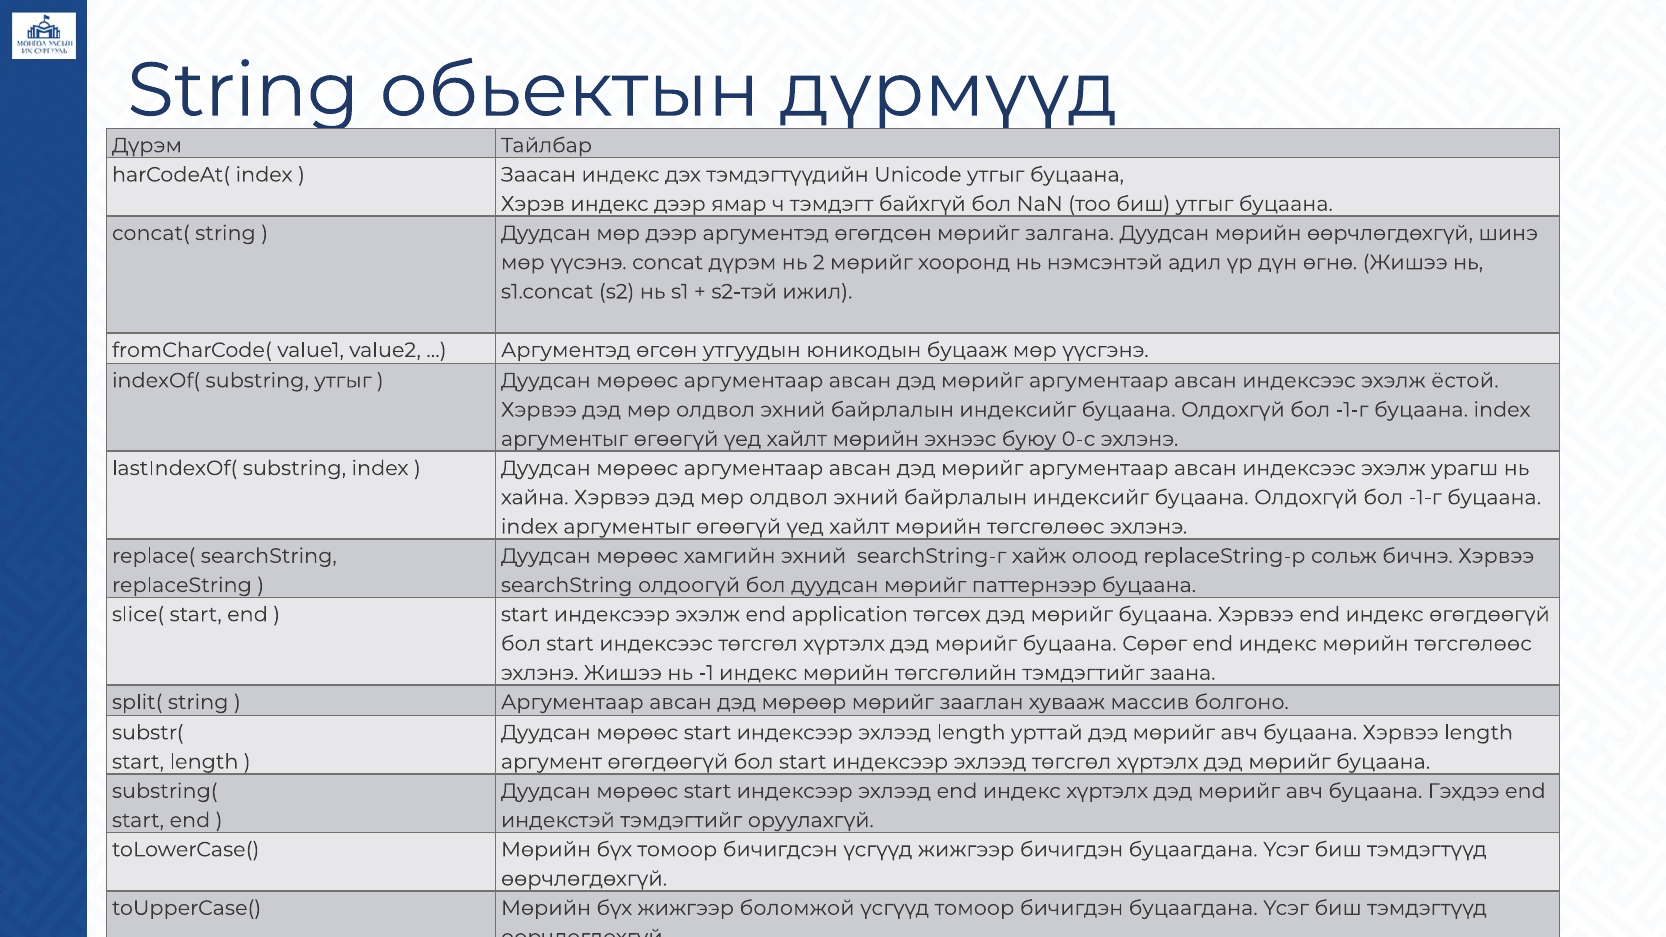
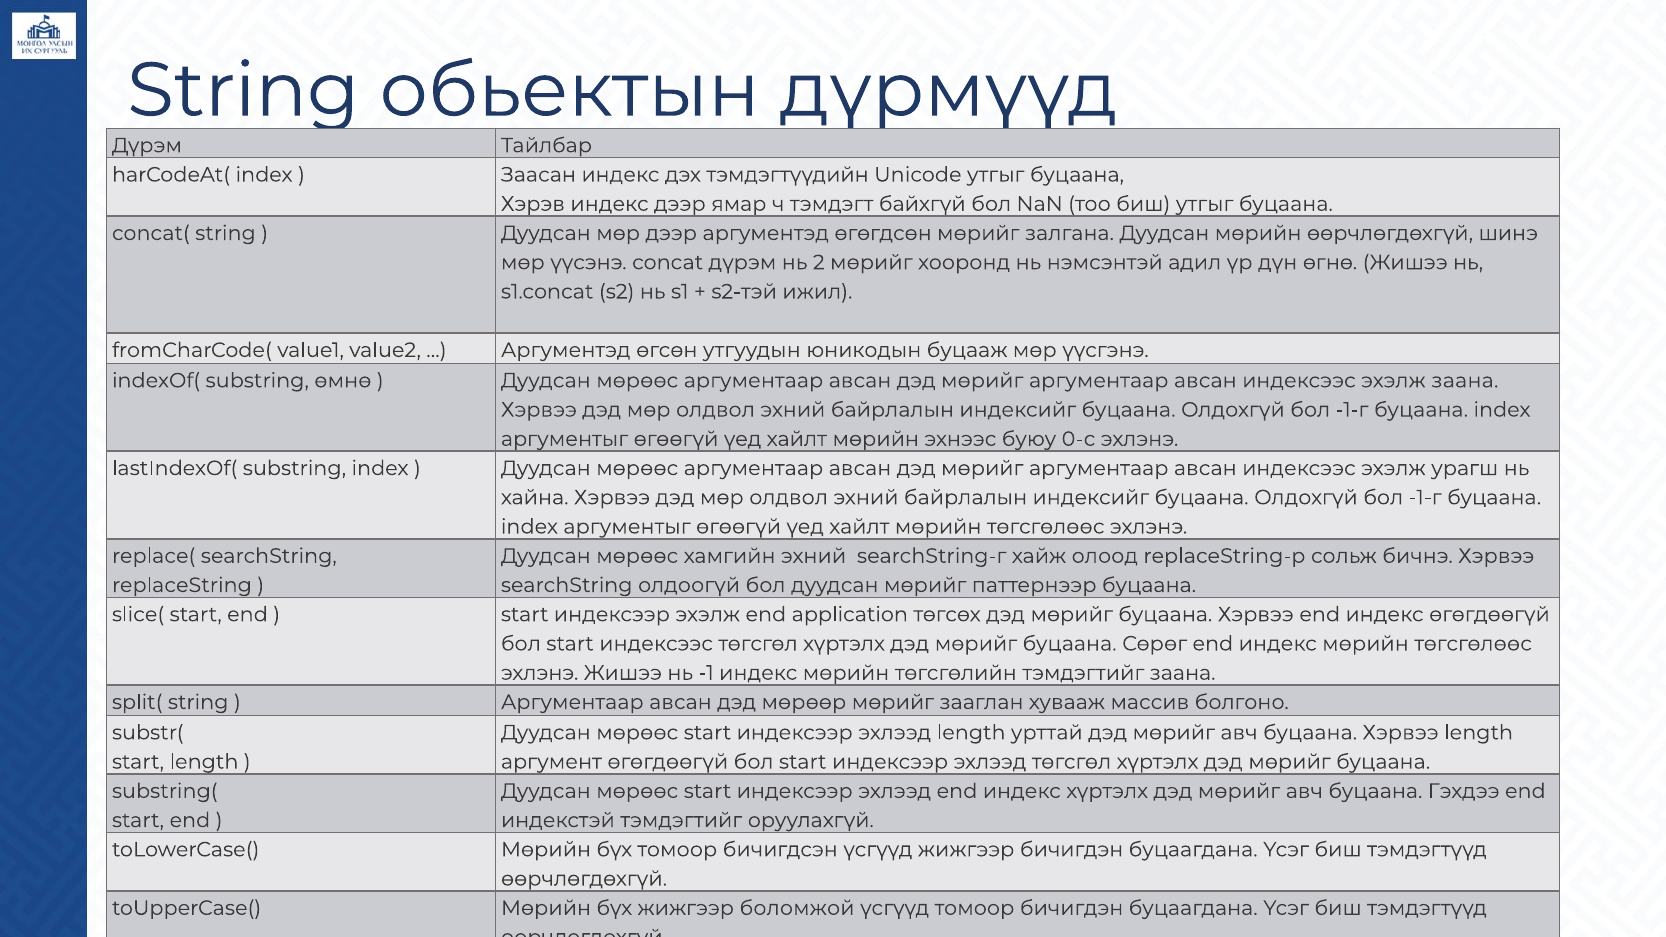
substring утгыг: утгыг -> өмнө
эхэлж ёстой: ёстой -> заана
